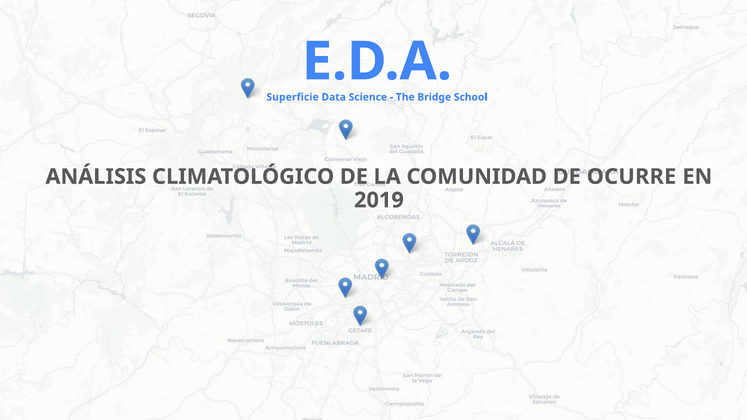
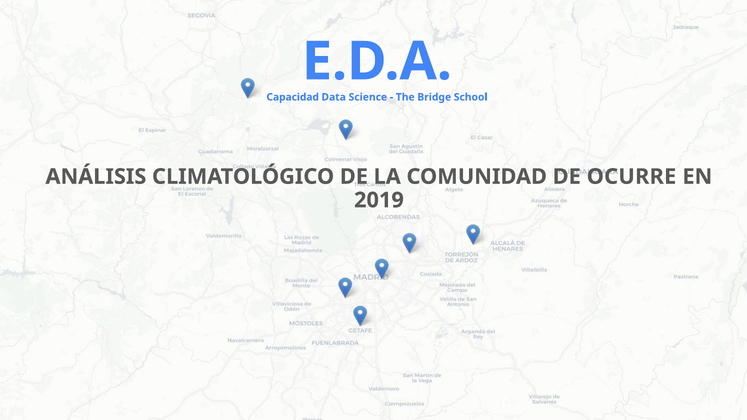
Superficie: Superficie -> Capacidad
